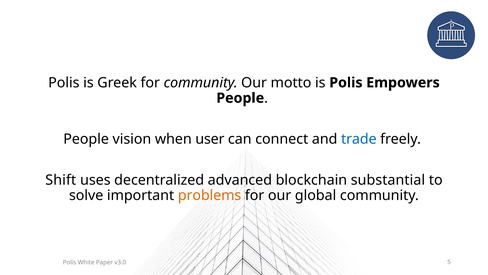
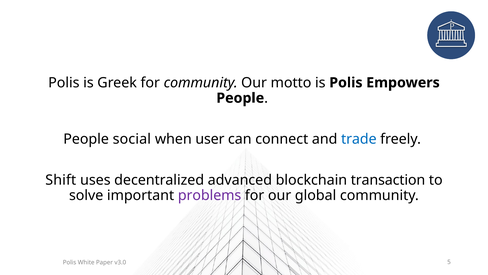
vision: vision -> social
substantial: substantial -> transaction
problems colour: orange -> purple
